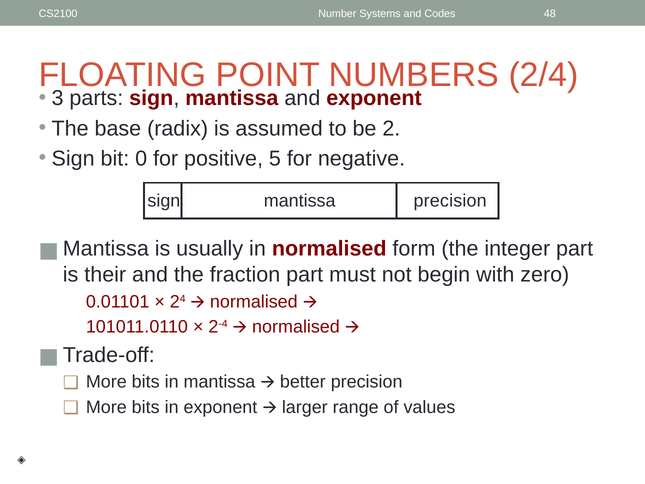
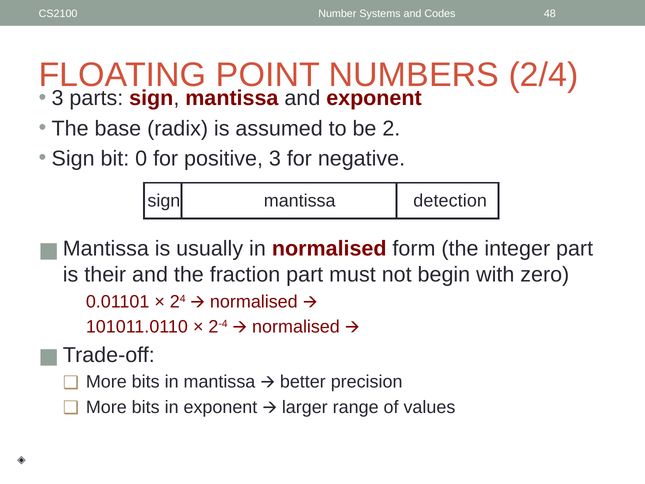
5: 5 -> 3
mantissa precision: precision -> detection
